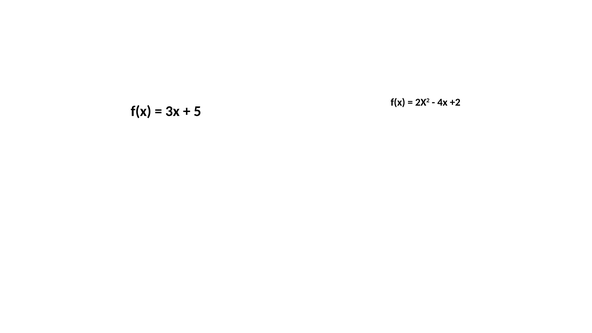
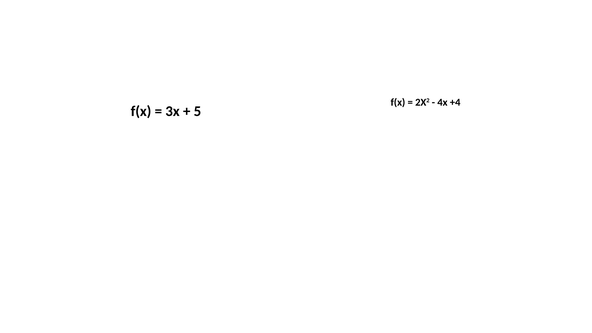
+2: +2 -> +4
